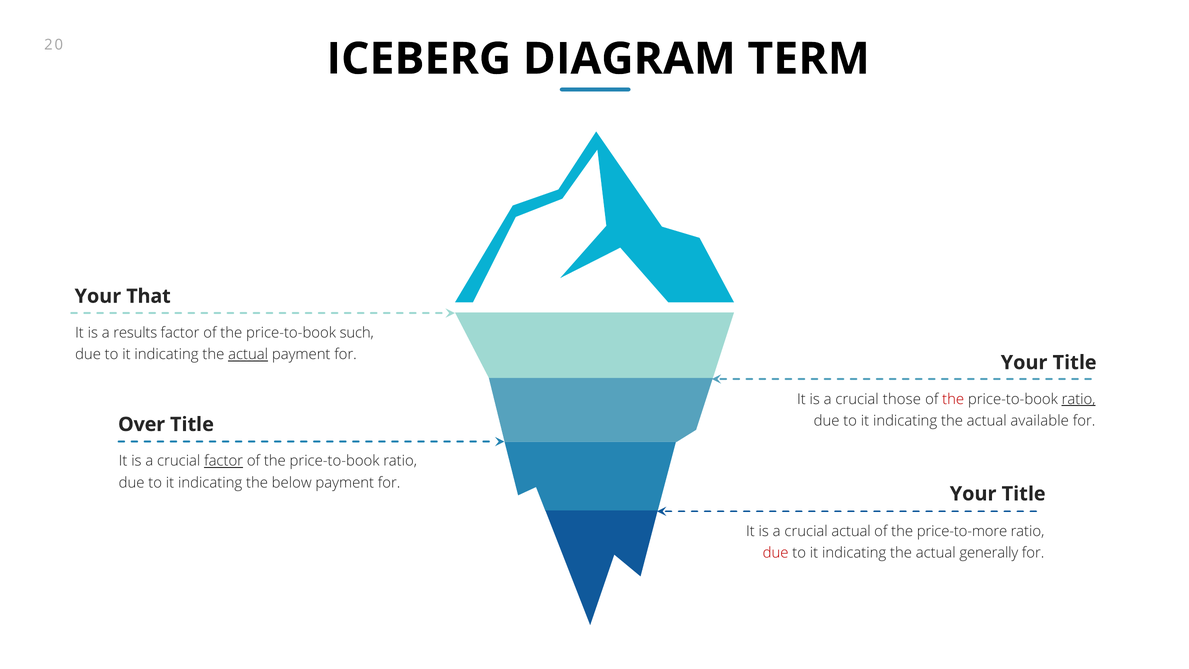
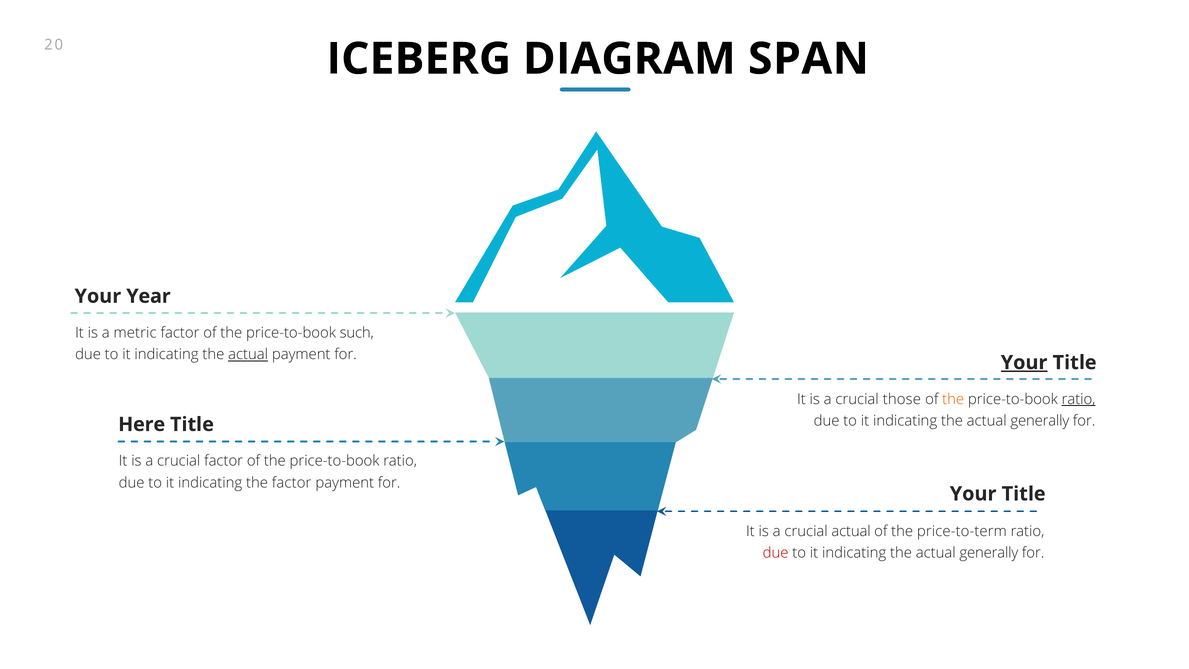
TERM: TERM -> SPAN
That: That -> Year
results: results -> metric
Your at (1024, 363) underline: none -> present
the at (953, 399) colour: red -> orange
available at (1040, 421): available -> generally
Over: Over -> Here
factor at (224, 461) underline: present -> none
the below: below -> factor
price-to-more: price-to-more -> price-to-term
